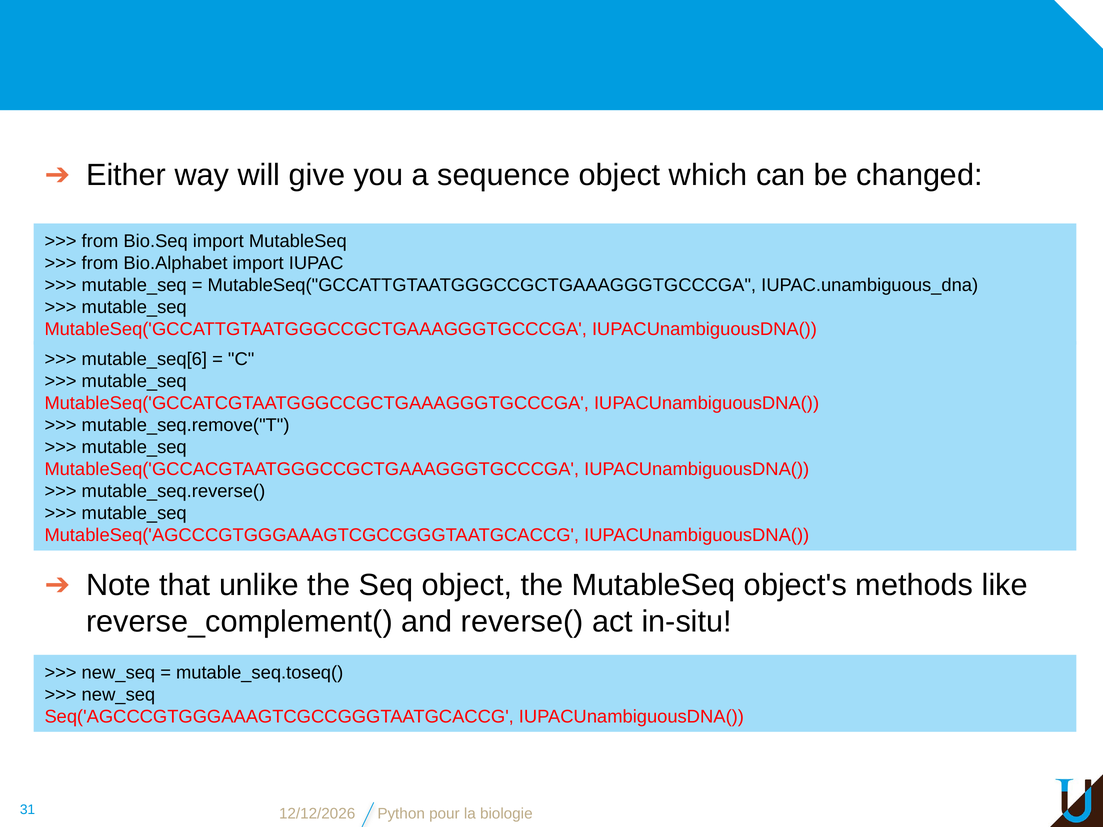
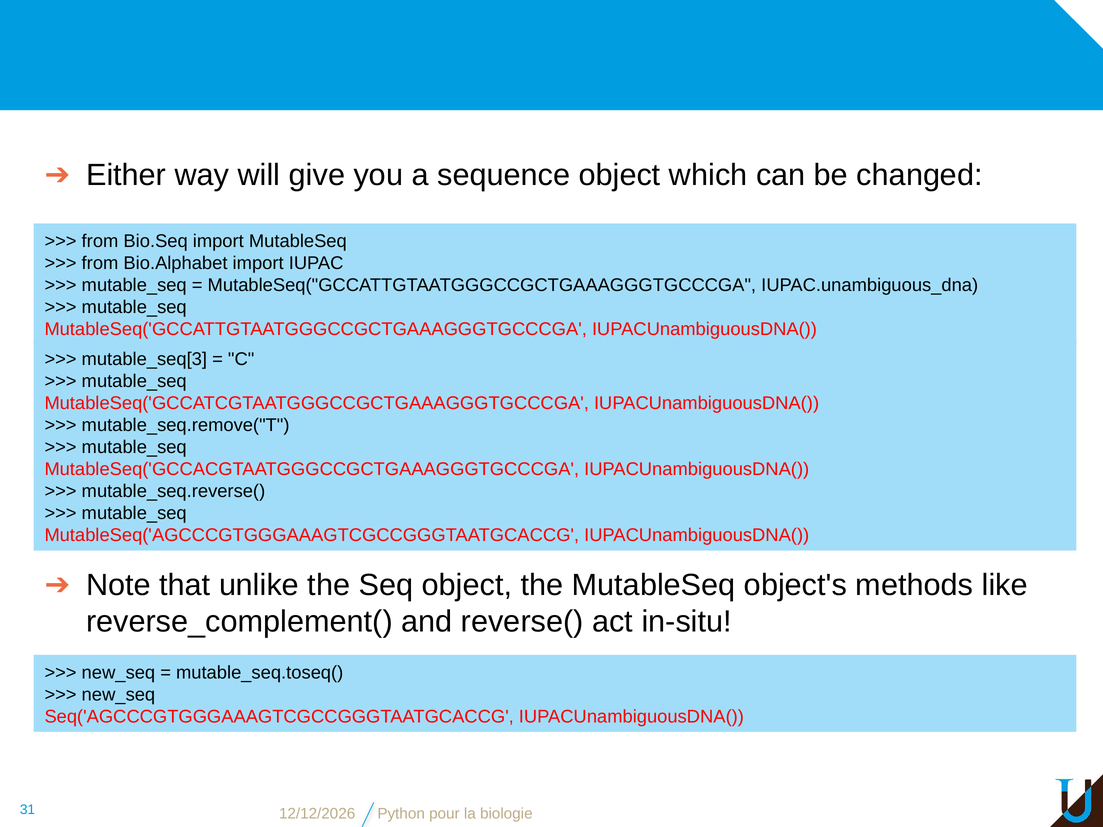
mutable_seq[6: mutable_seq[6 -> mutable_seq[3
